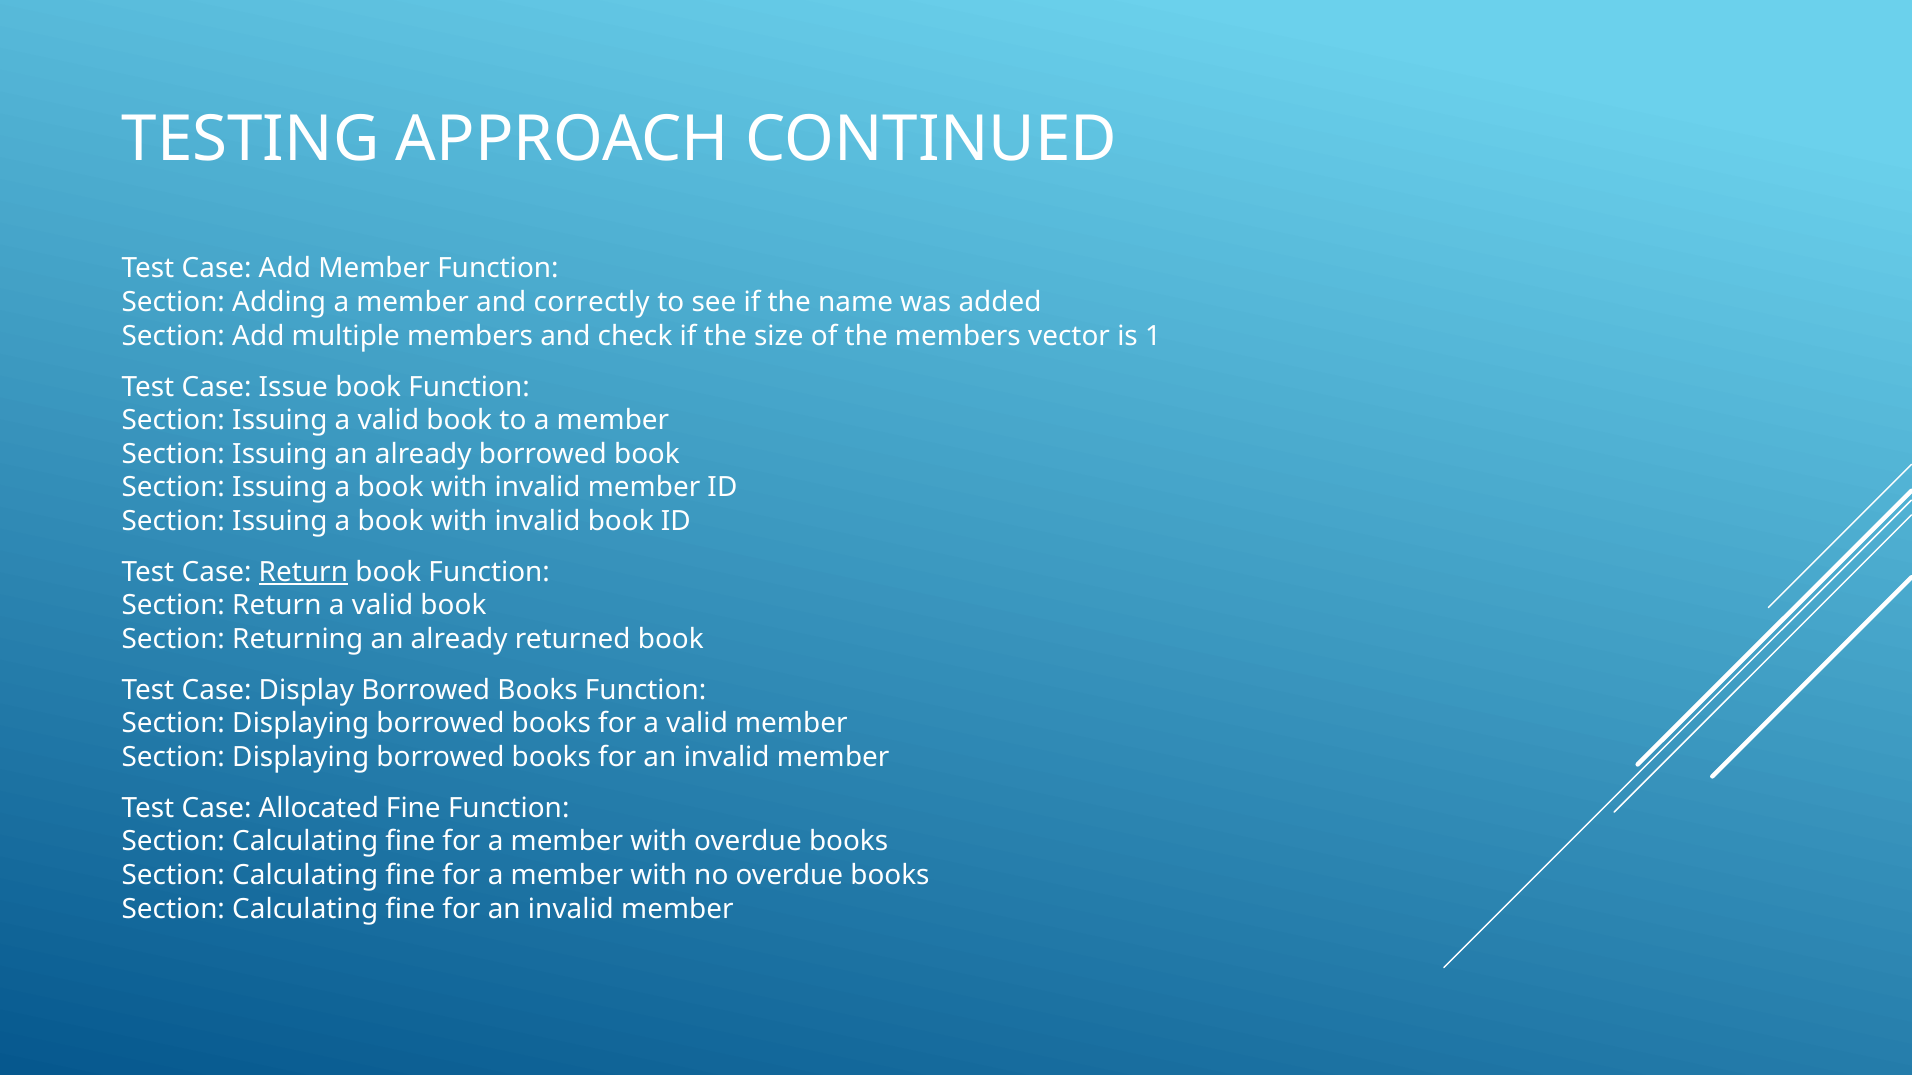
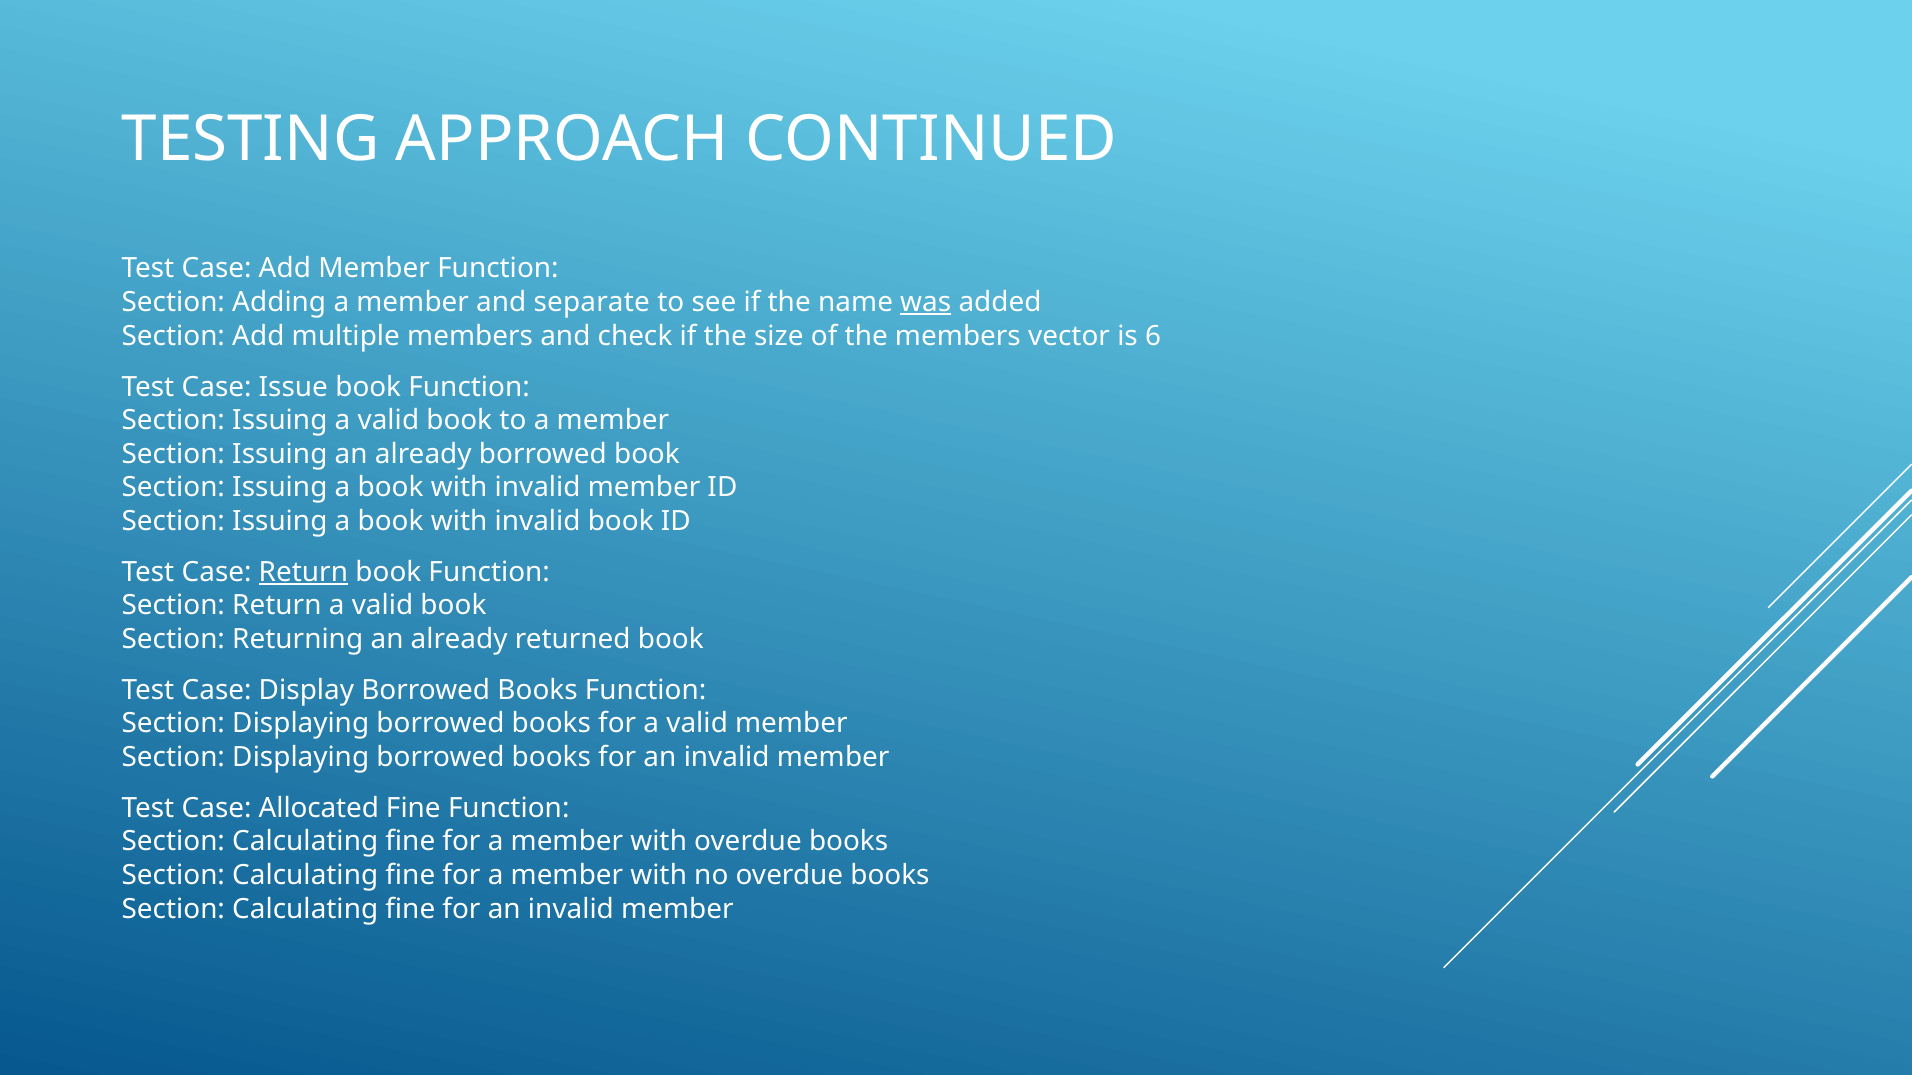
correctly: correctly -> separate
was underline: none -> present
1: 1 -> 6
